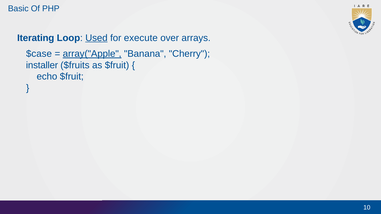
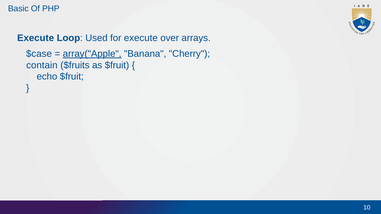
Iterating at (36, 38): Iterating -> Execute
Used underline: present -> none
installer: installer -> contain
